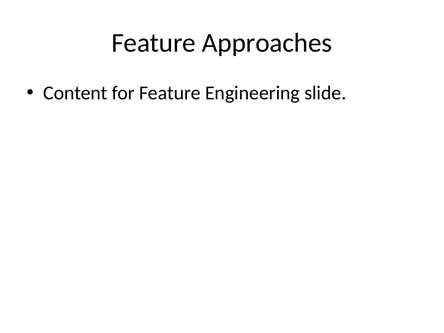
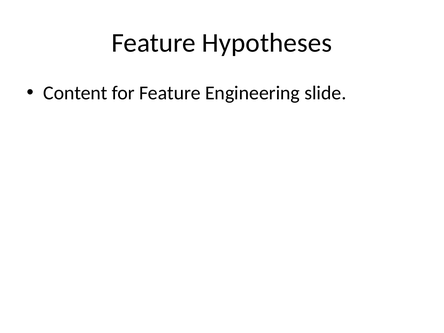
Approaches: Approaches -> Hypotheses
